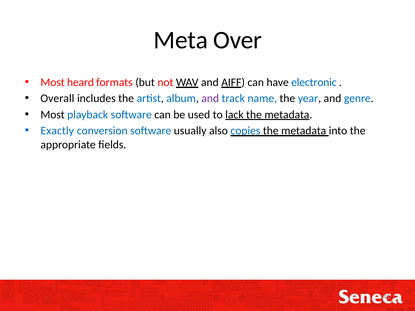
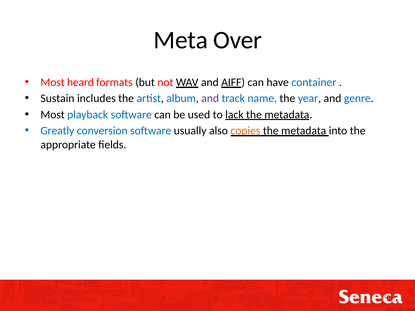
electronic: electronic -> container
Overall: Overall -> Sustain
Exactly: Exactly -> Greatly
copies colour: blue -> orange
